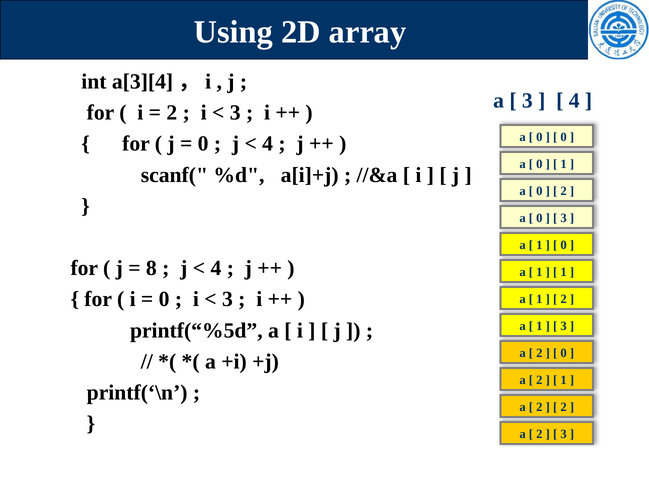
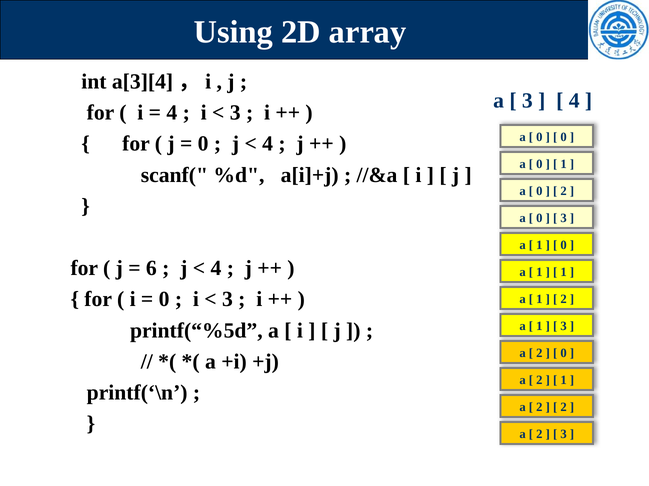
2 at (172, 113): 2 -> 4
8: 8 -> 6
